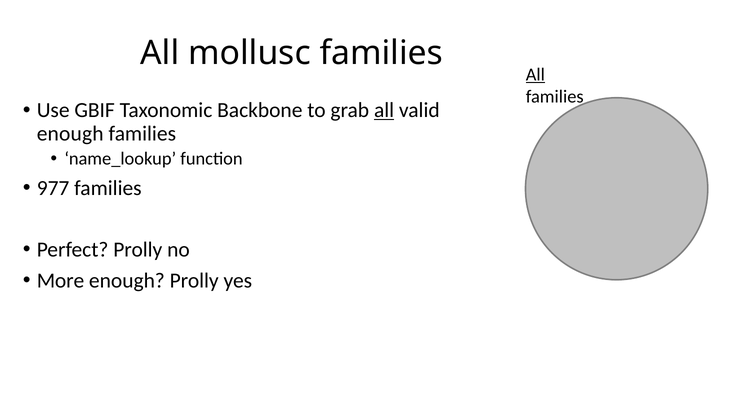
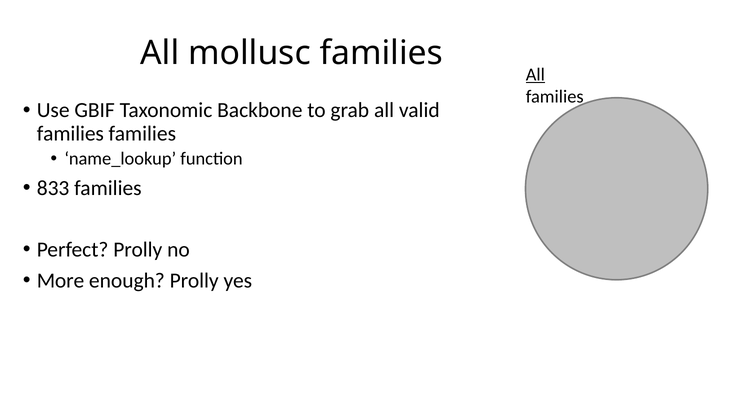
all at (384, 111) underline: present -> none
enough at (70, 134): enough -> families
977: 977 -> 833
